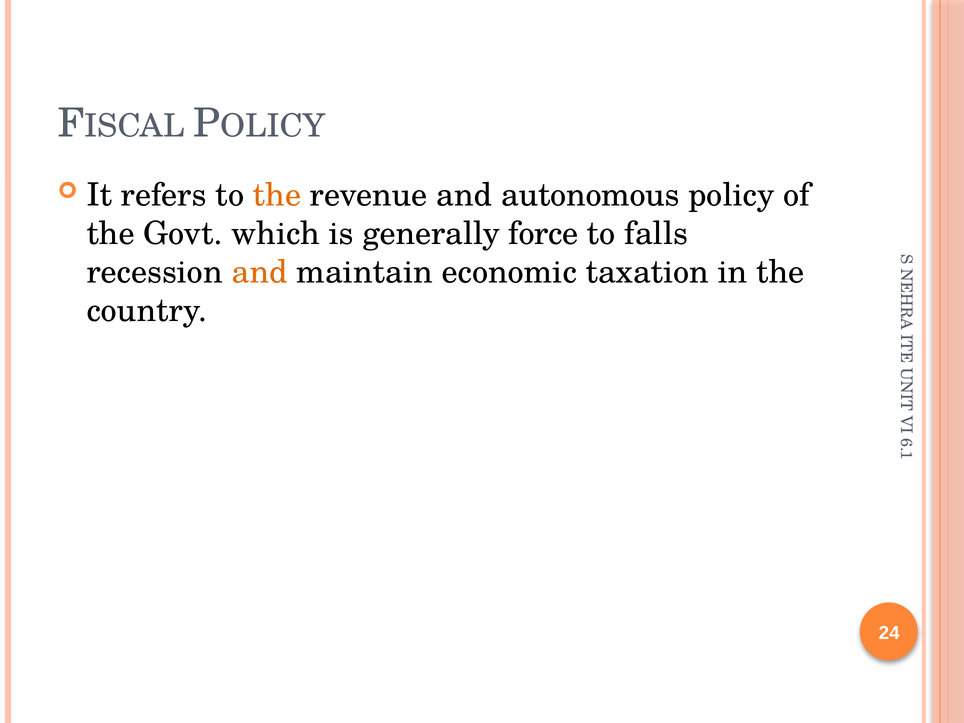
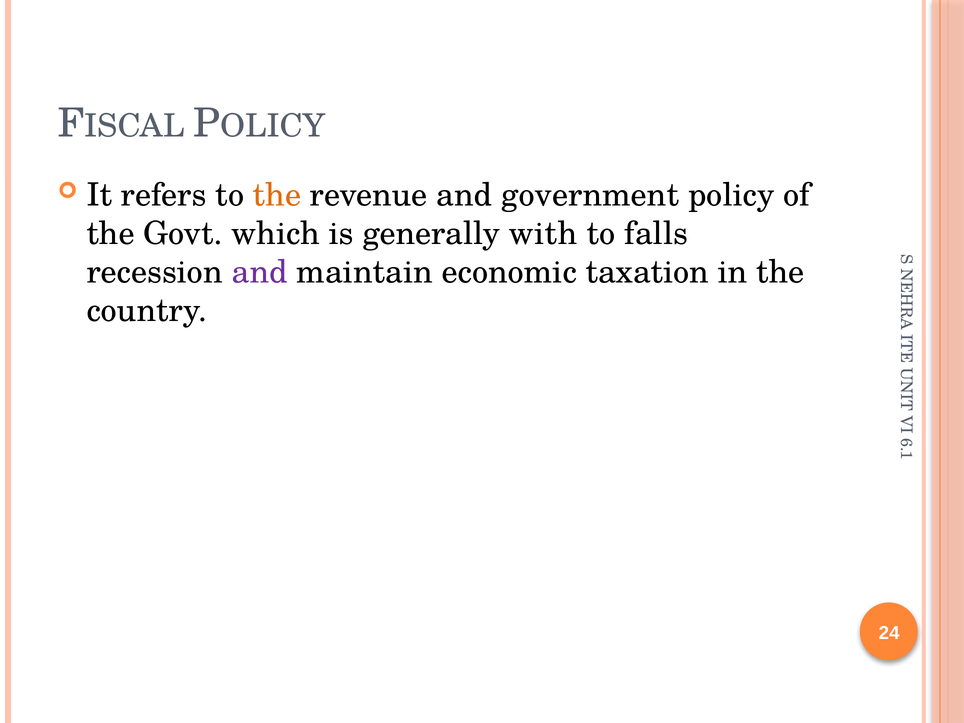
autonomous: autonomous -> government
force: force -> with
and at (260, 272) colour: orange -> purple
